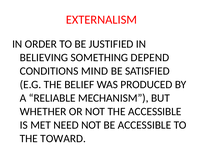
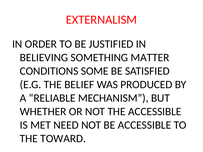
DEPEND: DEPEND -> MATTER
MIND: MIND -> SOME
